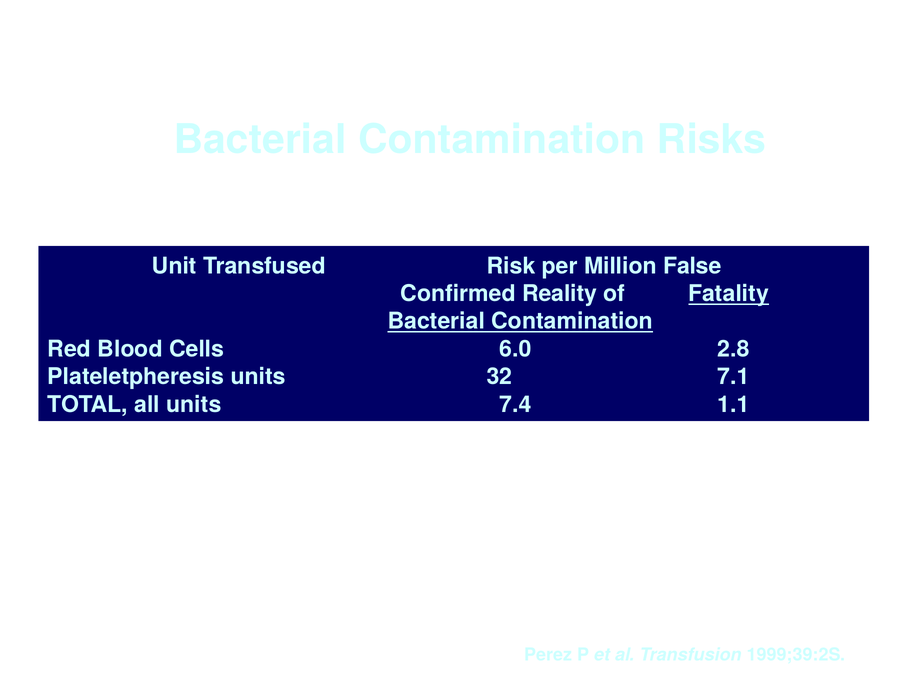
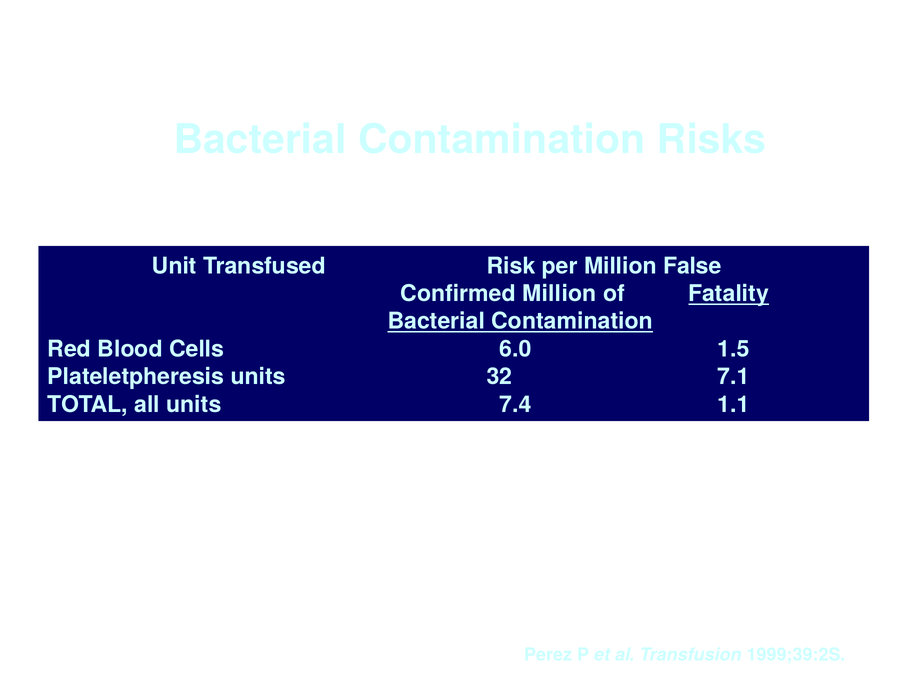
Confirmed Reality: Reality -> Million
2.8: 2.8 -> 1.5
